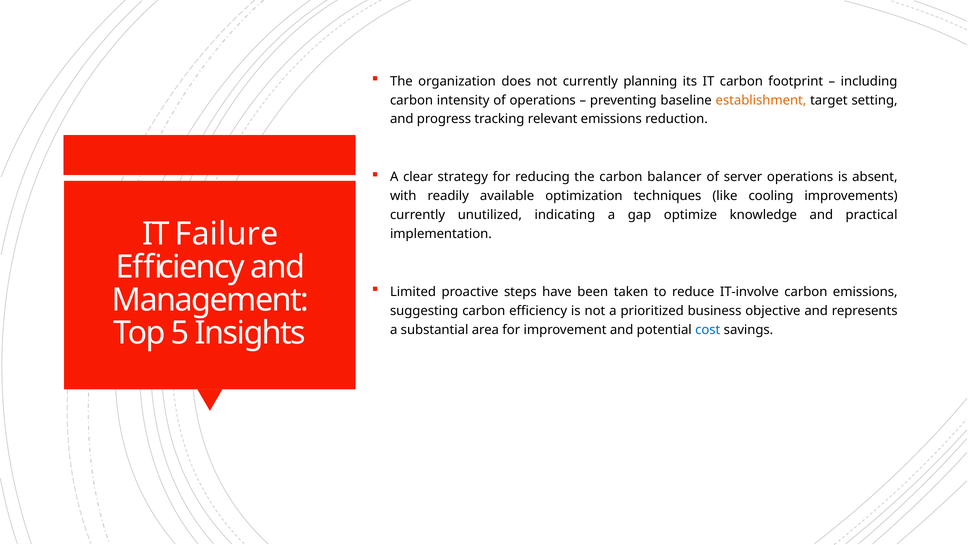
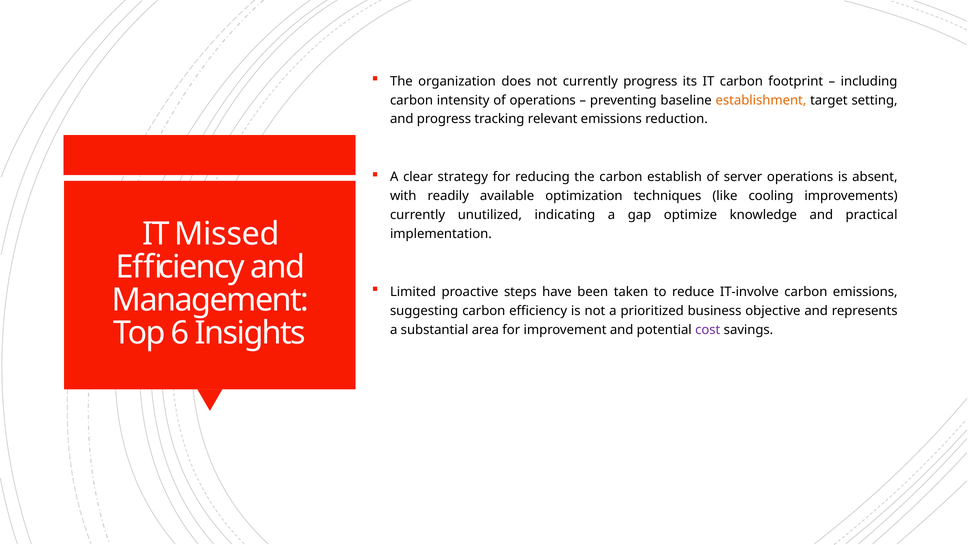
currently planning: planning -> progress
balancer: balancer -> establish
Failure: Failure -> Missed
5: 5 -> 6
cost colour: blue -> purple
